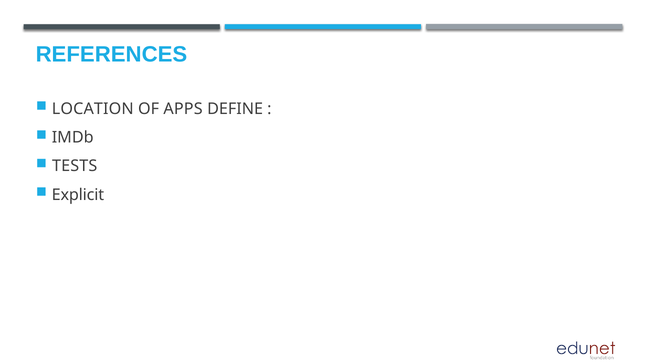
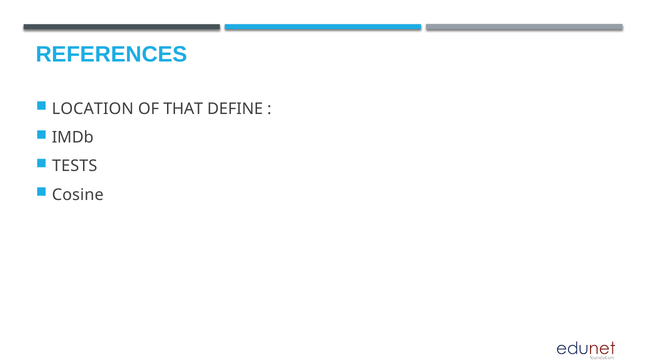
APPS: APPS -> THAT
Explicit: Explicit -> Cosine
